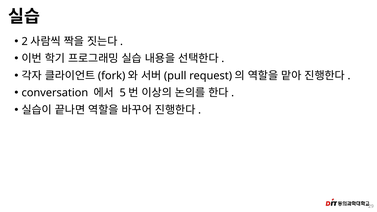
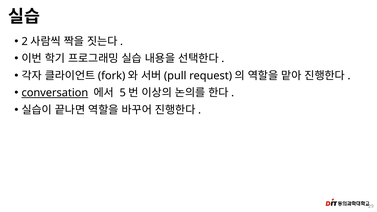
conversation underline: none -> present
